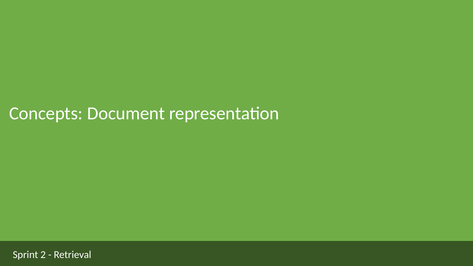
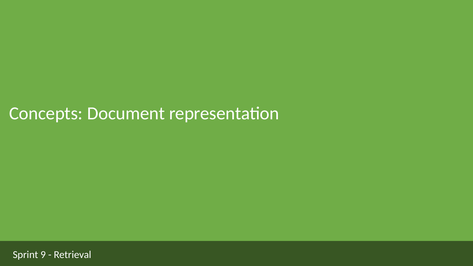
2: 2 -> 9
